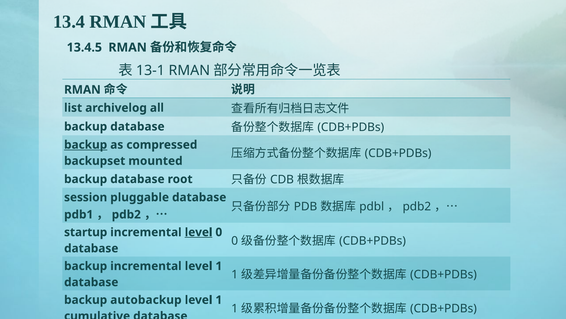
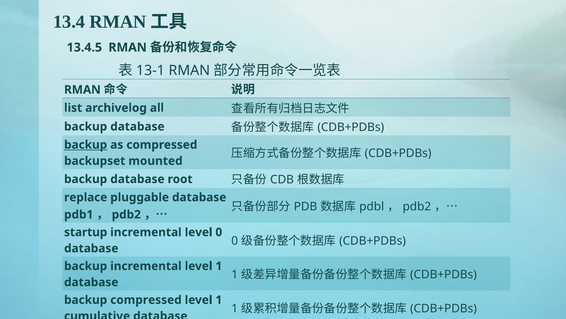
session: session -> replace
level at (199, 232) underline: present -> none
backup autobackup: autobackup -> compressed
